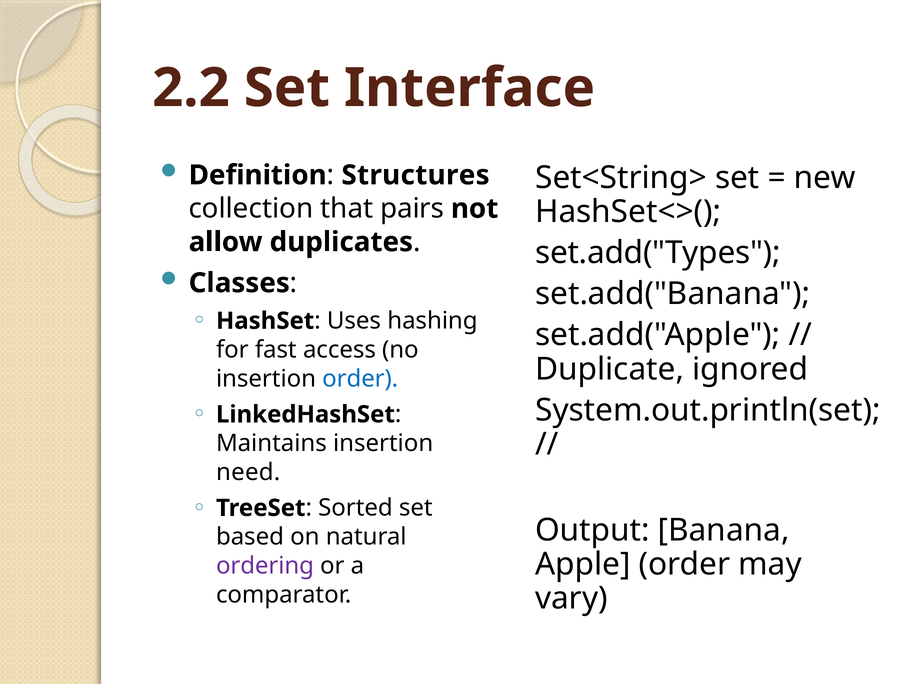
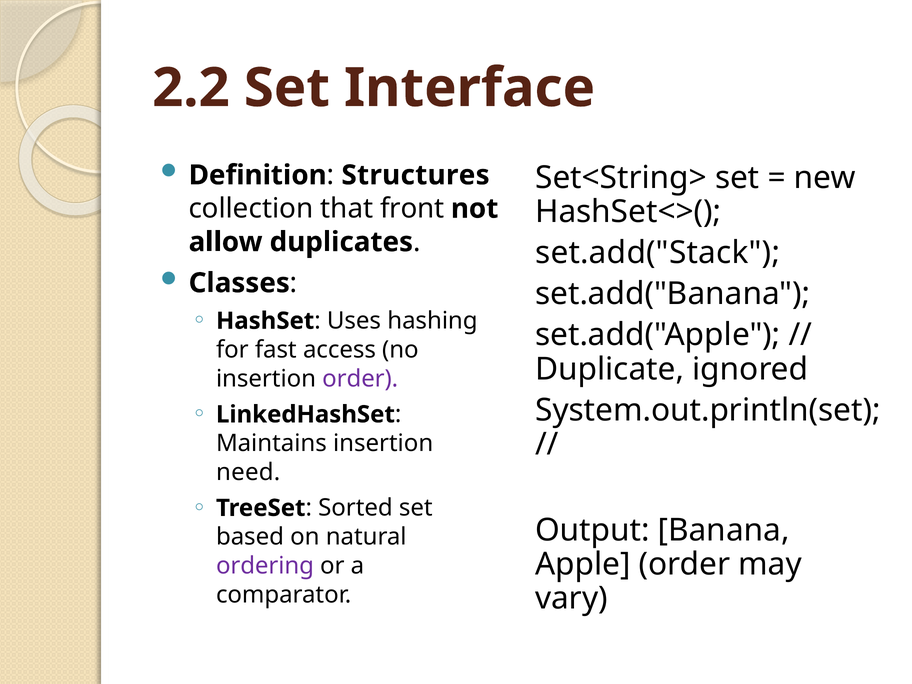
pairs: pairs -> front
set.add("Types: set.add("Types -> set.add("Stack
order at (360, 379) colour: blue -> purple
